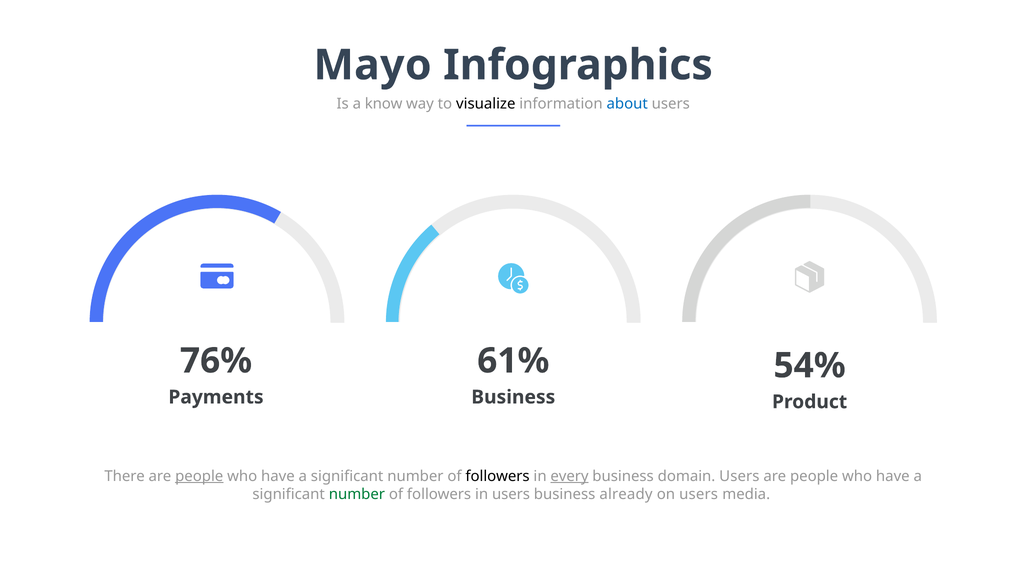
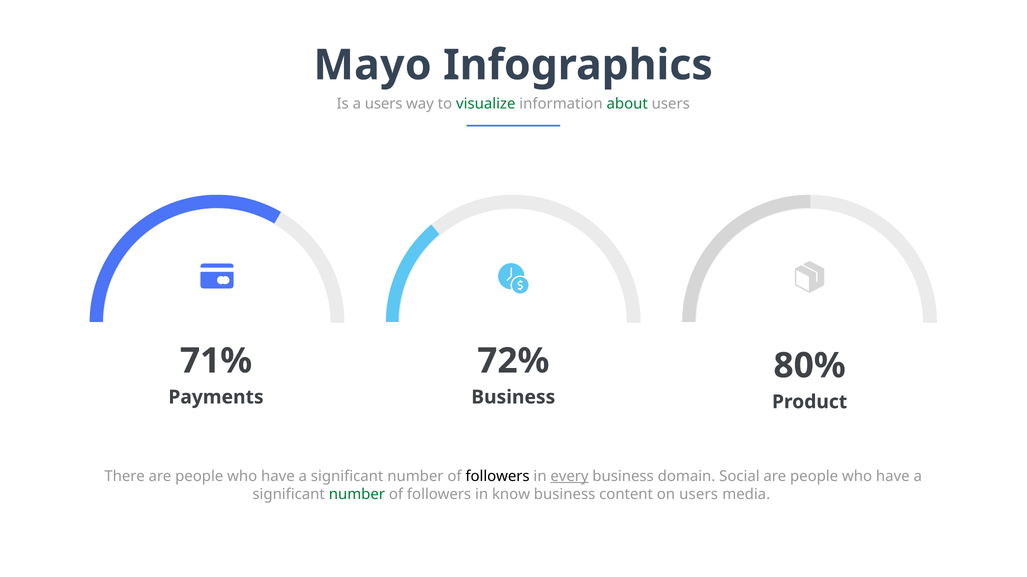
a know: know -> users
visualize colour: black -> green
about colour: blue -> green
76%: 76% -> 71%
61%: 61% -> 72%
54%: 54% -> 80%
people at (199, 477) underline: present -> none
domain Users: Users -> Social
in users: users -> know
already: already -> content
